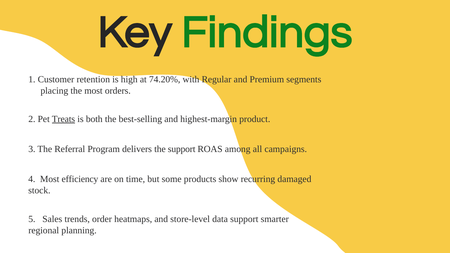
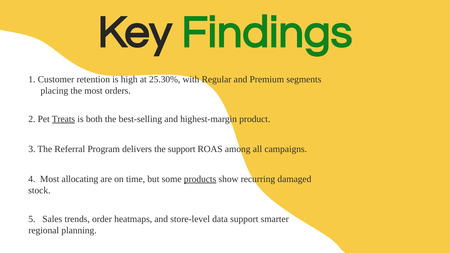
74.20%: 74.20% -> 25.30%
efficiency: efficiency -> allocating
products underline: none -> present
